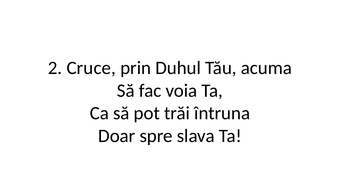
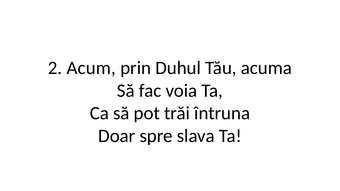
Cruce: Cruce -> Acum
